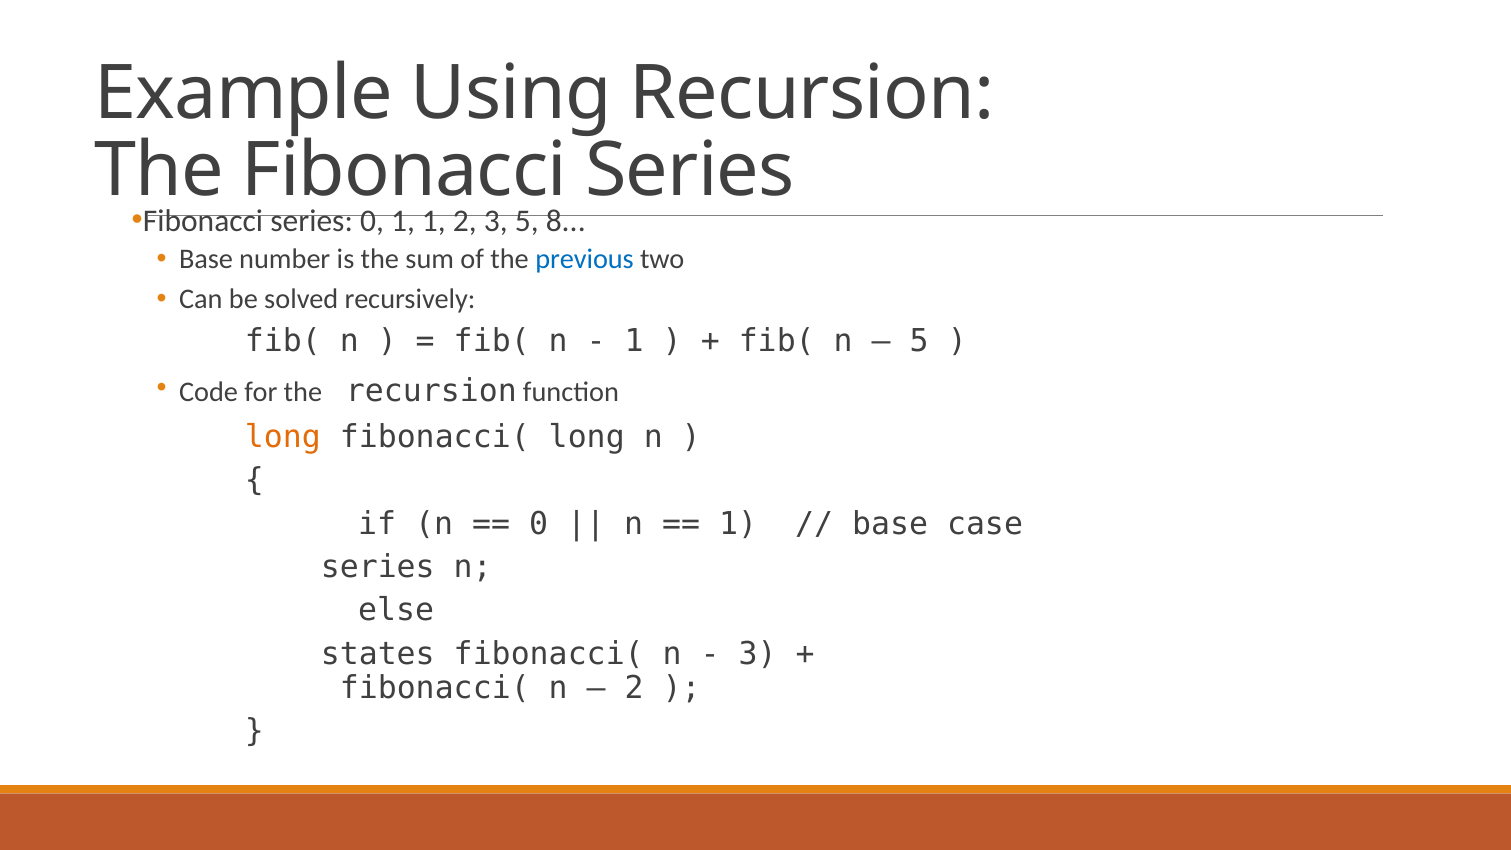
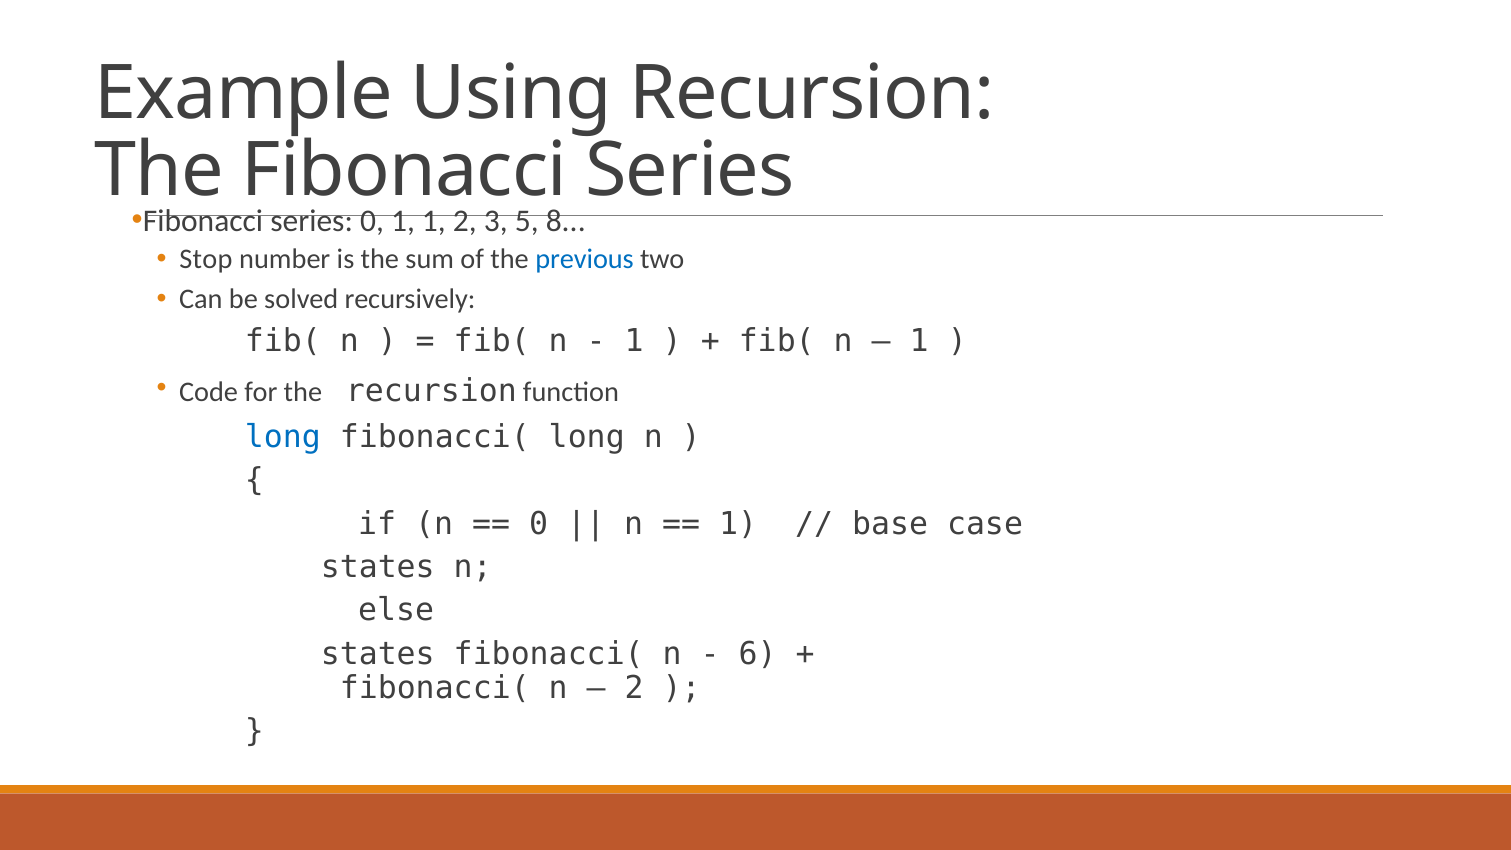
Base at (206, 259): Base -> Stop
5 at (919, 341): 5 -> 1
long at (283, 437) colour: orange -> blue
series at (378, 567): series -> states
3 at (758, 654): 3 -> 6
